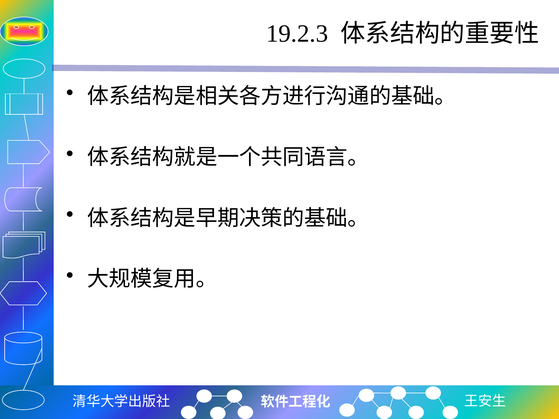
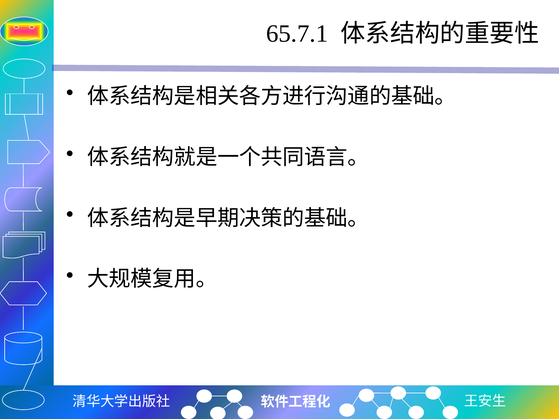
19.2.3: 19.2.3 -> 65.7.1
